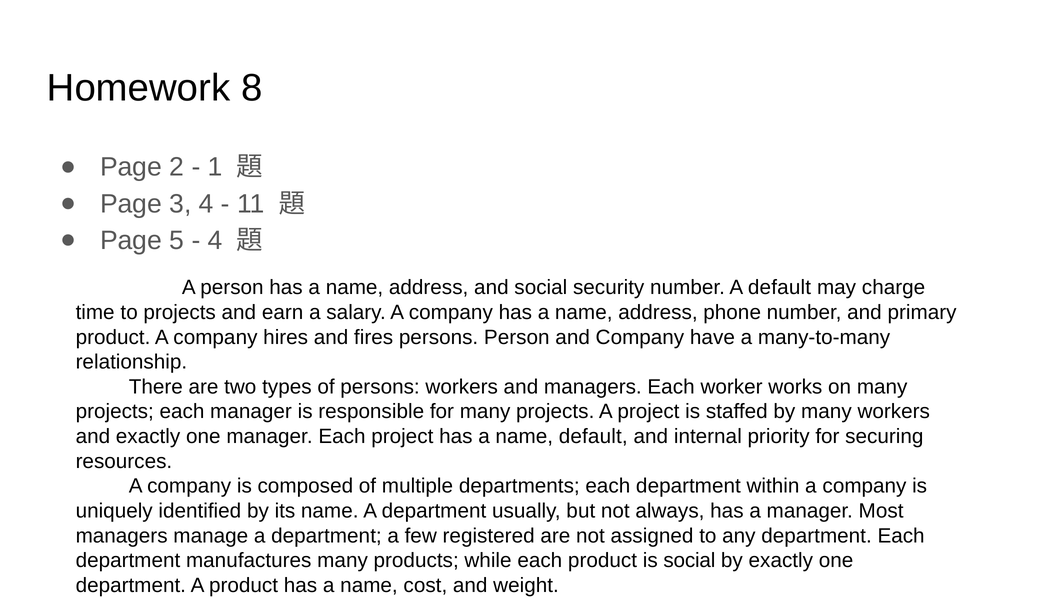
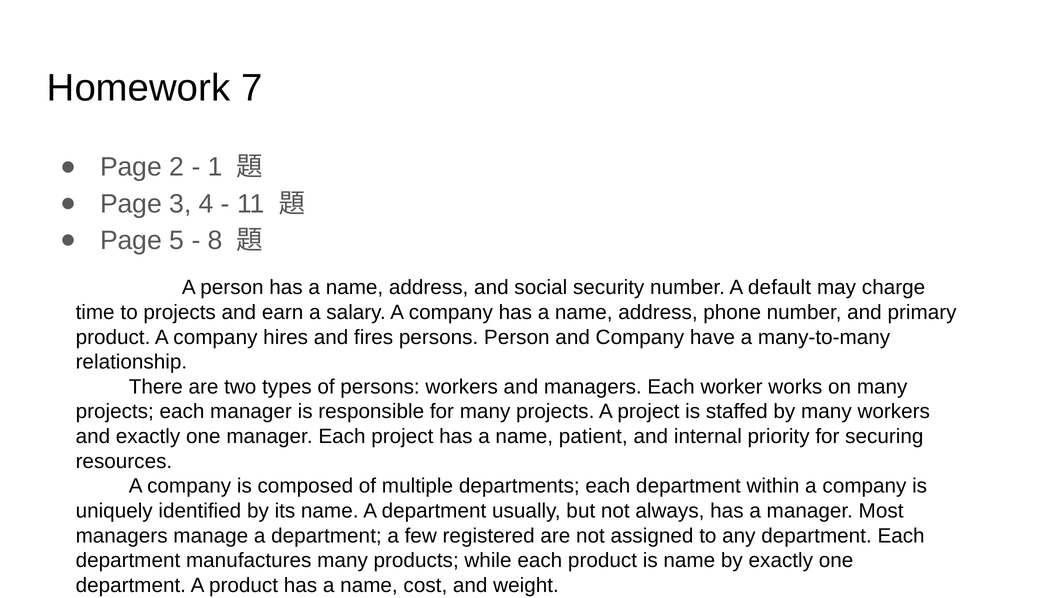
8: 8 -> 7
4 at (215, 240): 4 -> 8
name default: default -> patient
is social: social -> name
